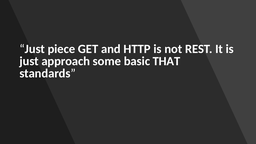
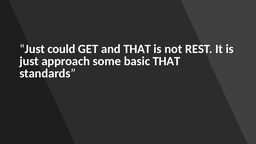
piece: piece -> could
and HTTP: HTTP -> THAT
